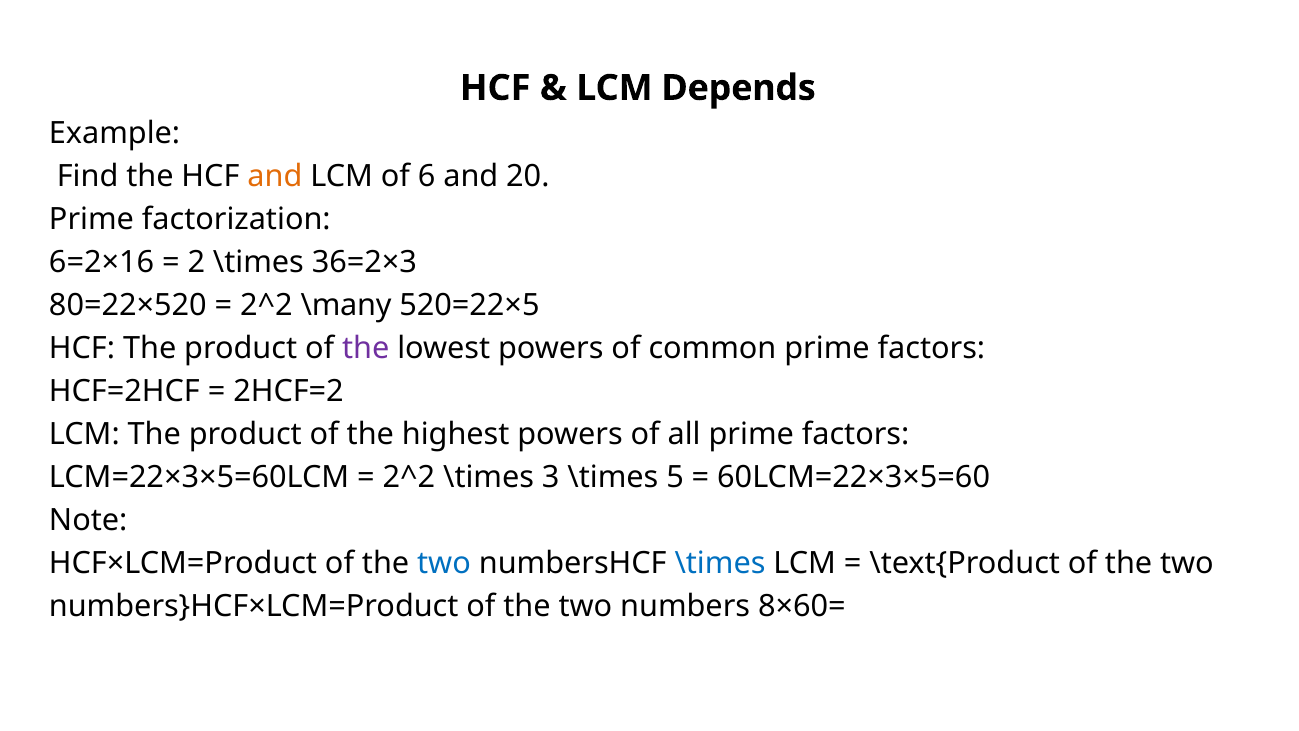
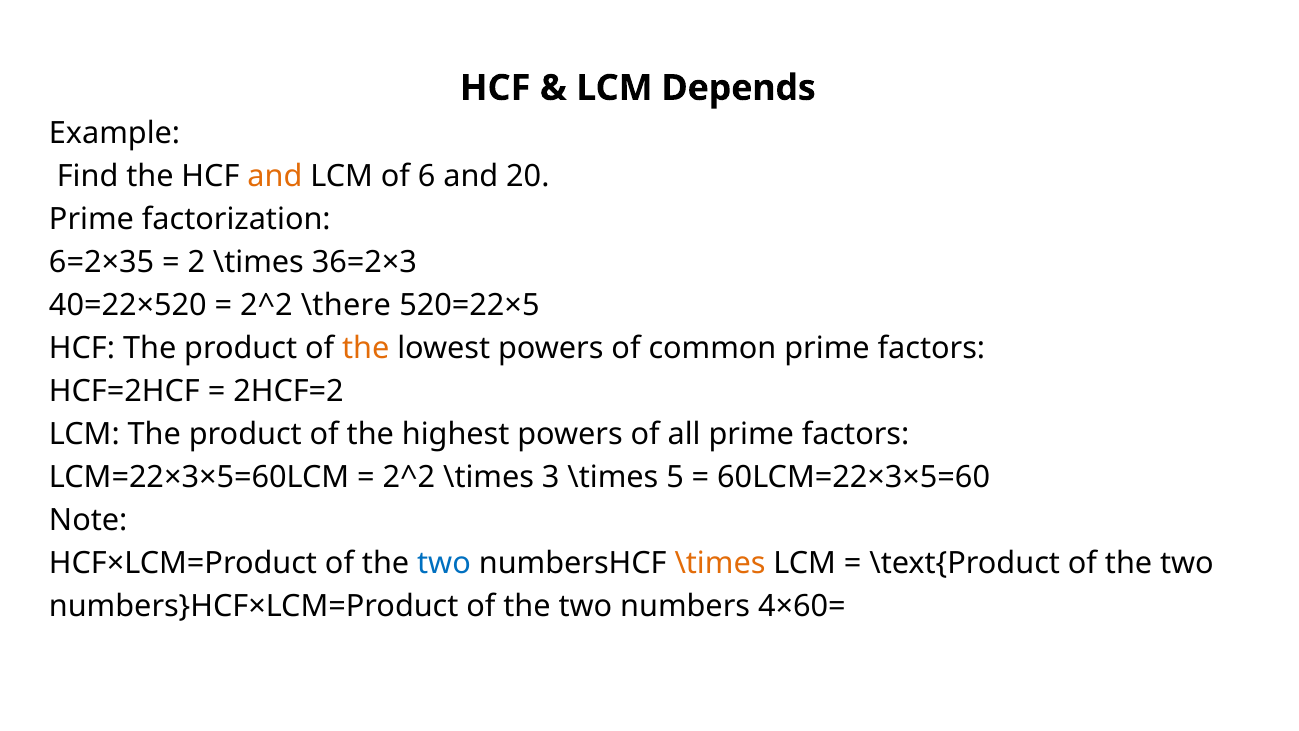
6=2×16: 6=2×16 -> 6=2×35
80=22×520: 80=22×520 -> 40=22×520
\many: \many -> \there
the at (366, 348) colour: purple -> orange
\times at (720, 563) colour: blue -> orange
8×60=: 8×60= -> 4×60=
